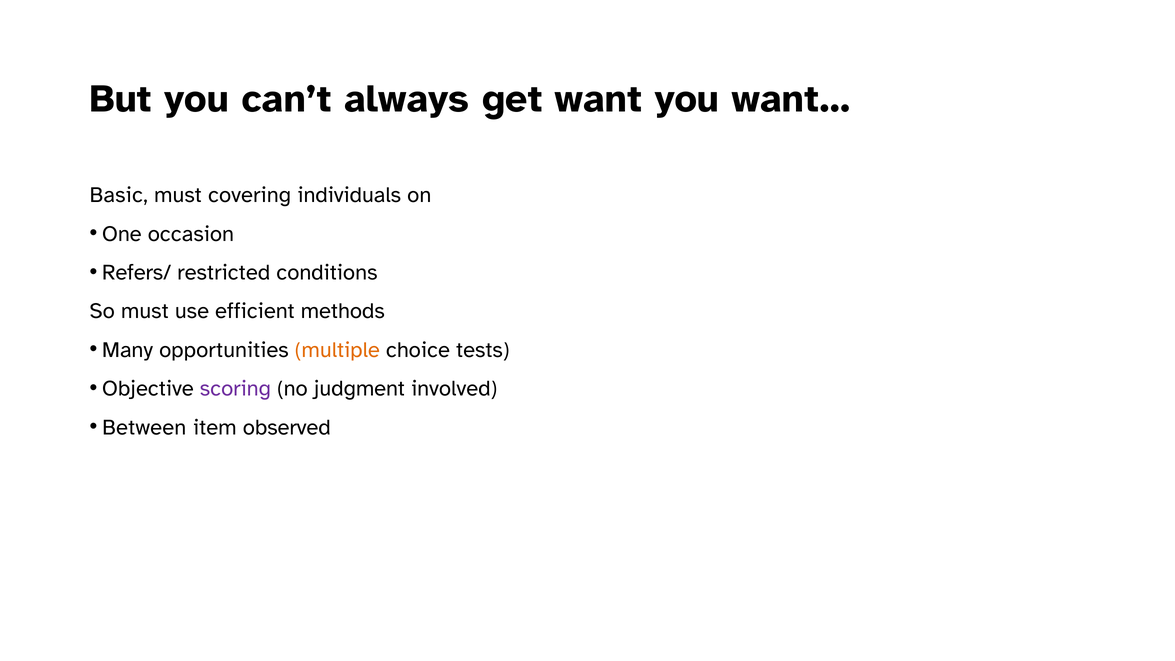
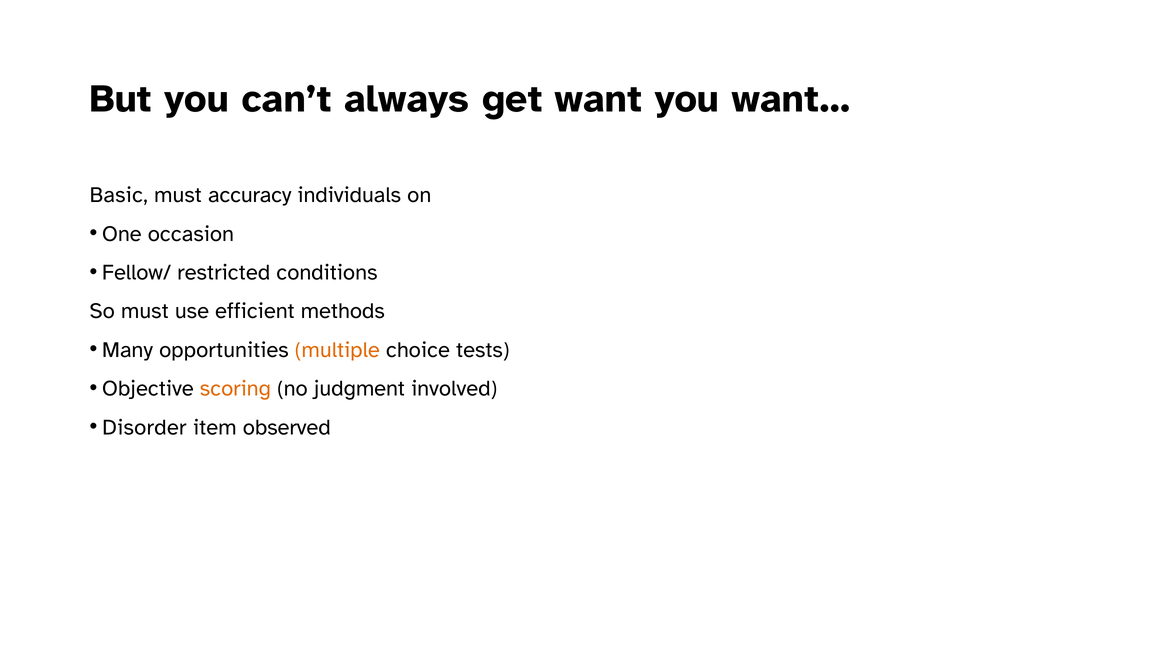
covering: covering -> accuracy
Refers/: Refers/ -> Fellow/
scoring colour: purple -> orange
Between: Between -> Disorder
